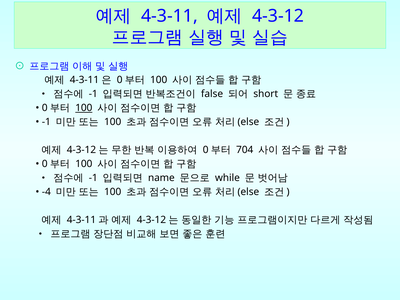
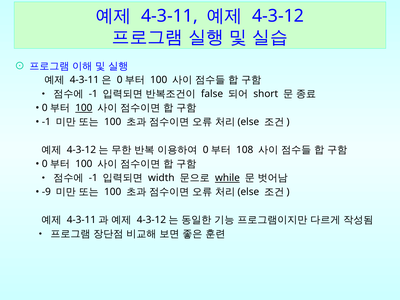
704: 704 -> 108
name: name -> width
while underline: none -> present
-4: -4 -> -9
